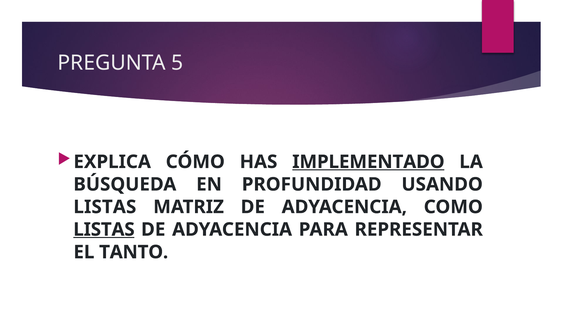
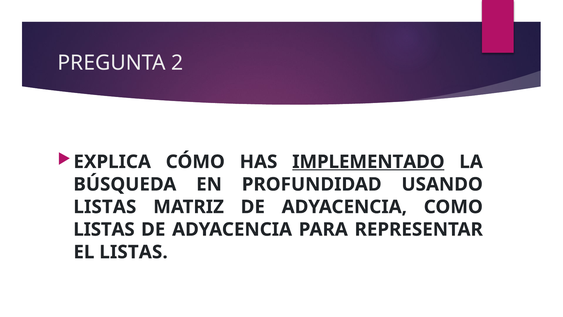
5: 5 -> 2
LISTAS at (104, 229) underline: present -> none
EL TANTO: TANTO -> LISTAS
